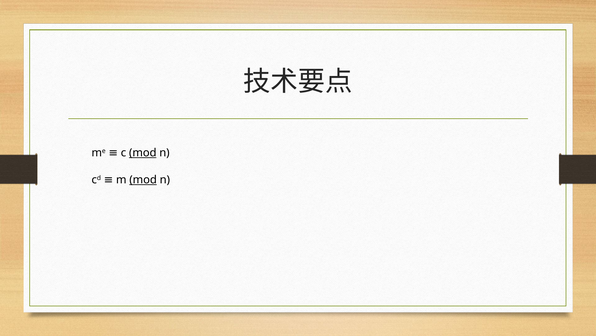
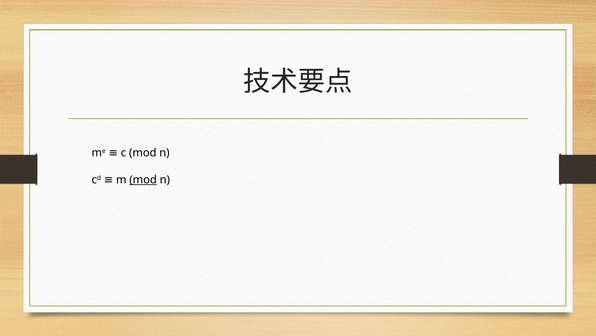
mod at (143, 152) underline: present -> none
